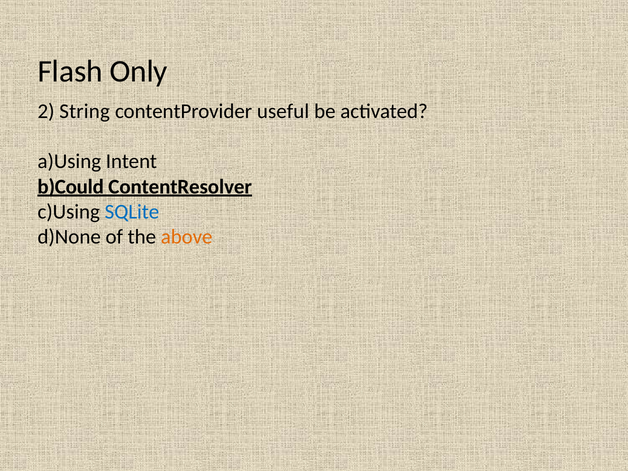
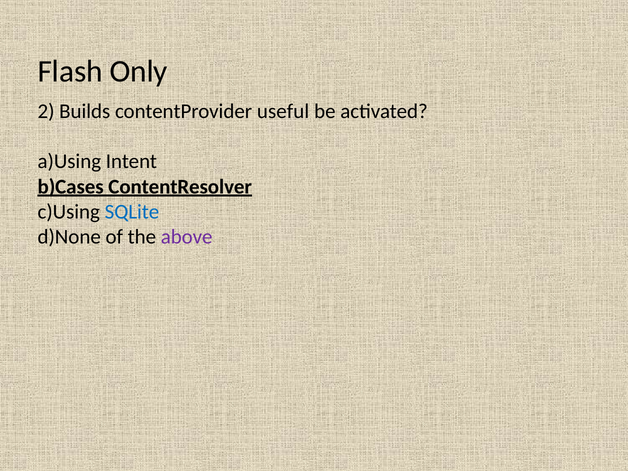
String: String -> Builds
b)Could: b)Could -> b)Cases
above colour: orange -> purple
